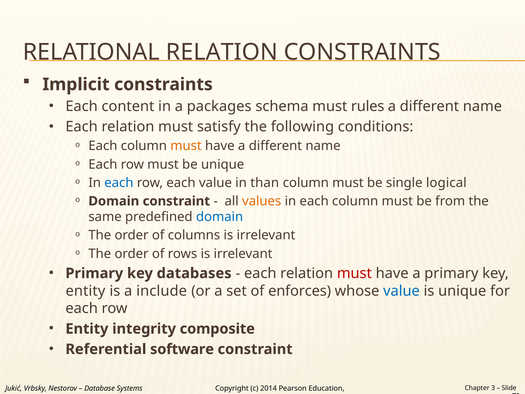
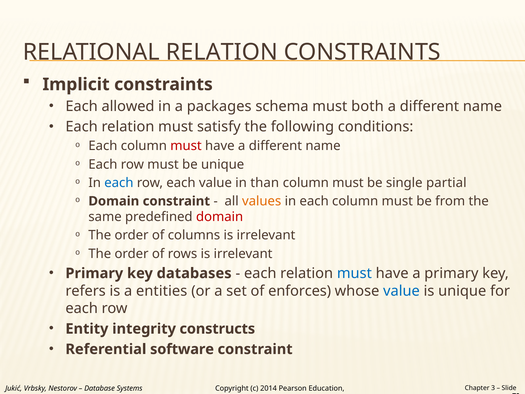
content: content -> allowed
rules: rules -> both
must at (186, 146) colour: orange -> red
logical: logical -> partial
domain at (220, 217) colour: blue -> red
must at (354, 273) colour: red -> blue
entity at (85, 291): entity -> refers
include: include -> entities
composite: composite -> constructs
